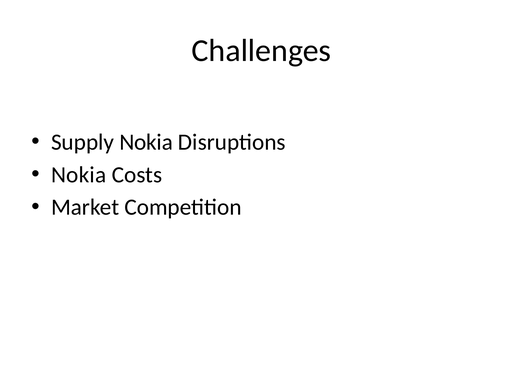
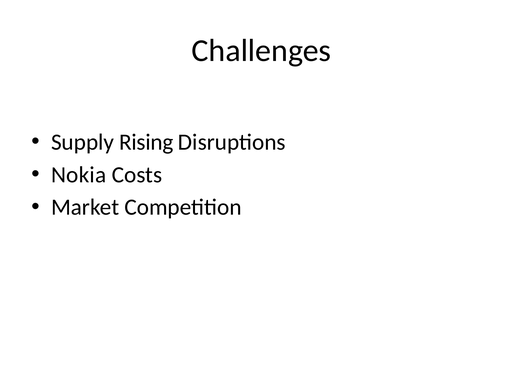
Supply Nokia: Nokia -> Rising
